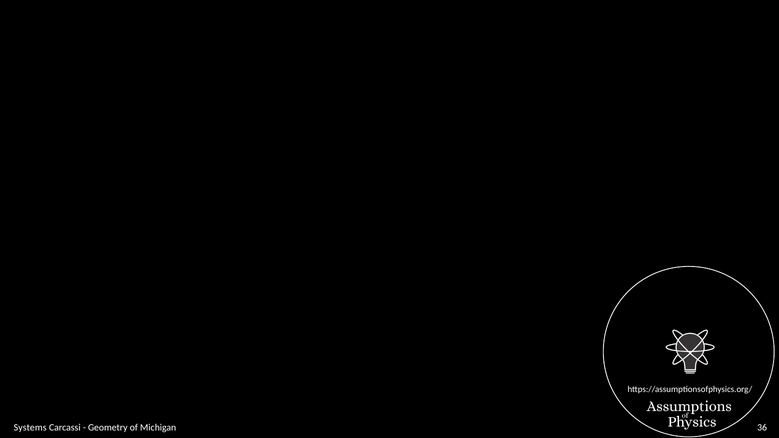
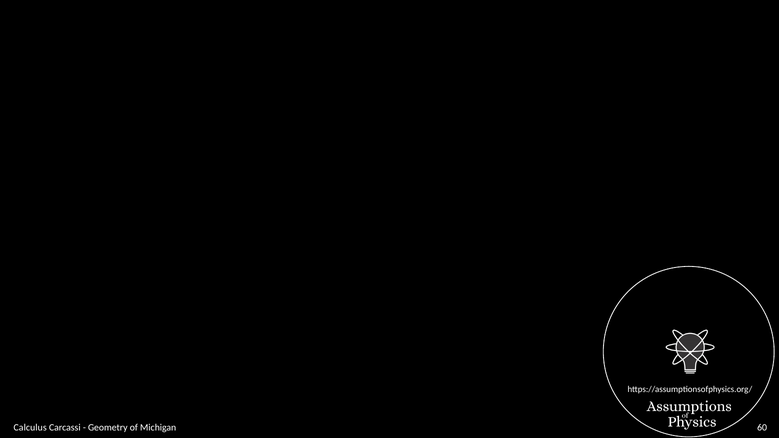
Systems: Systems -> Calculus
36: 36 -> 60
